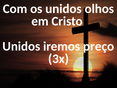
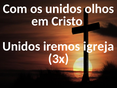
preço: preço -> igreja
